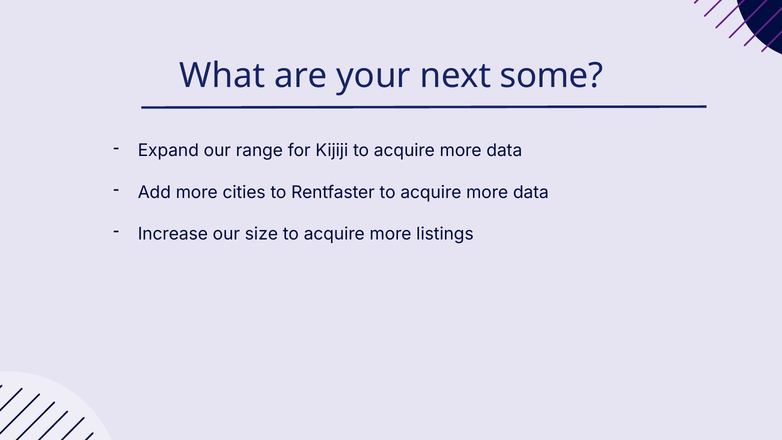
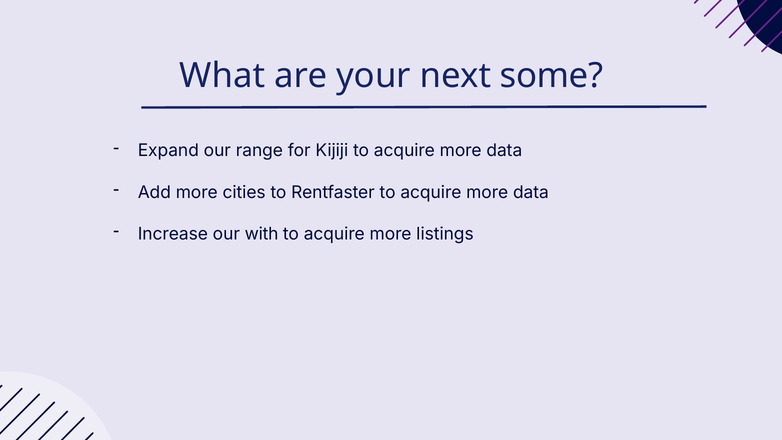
size: size -> with
